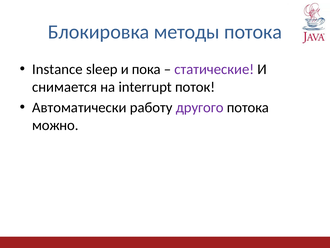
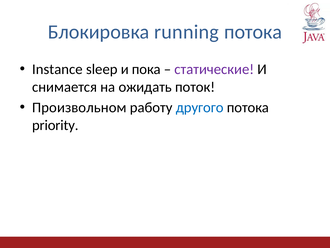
методы: методы -> running
interrupt: interrupt -> ожидать
Автоматически: Автоматически -> Произвольном
другого colour: purple -> blue
можно: можно -> priority
